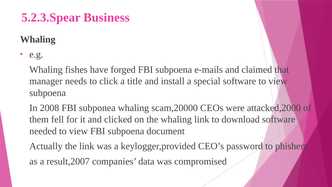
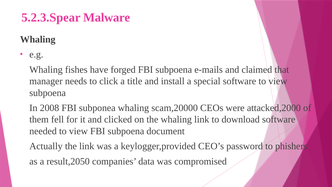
Business: Business -> Malware
result,2007: result,2007 -> result,2050
